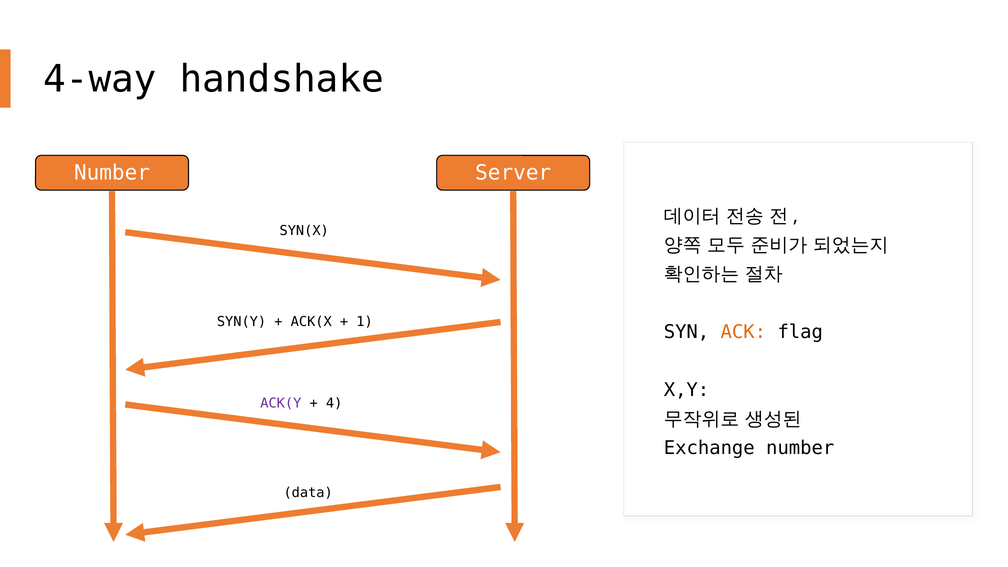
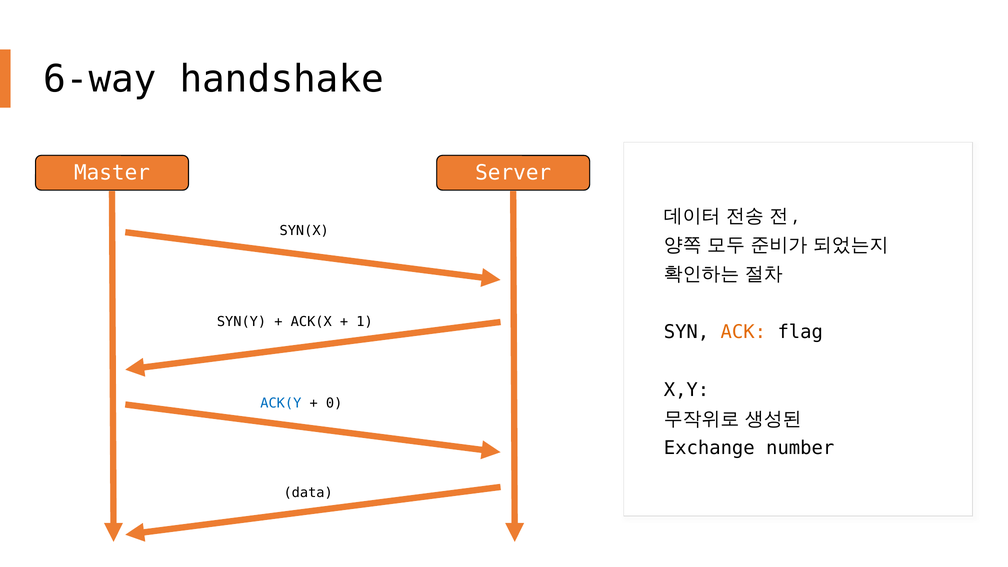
4-way: 4-way -> 6-way
Number at (112, 173): Number -> Master
ACK(Y colour: purple -> blue
4: 4 -> 0
